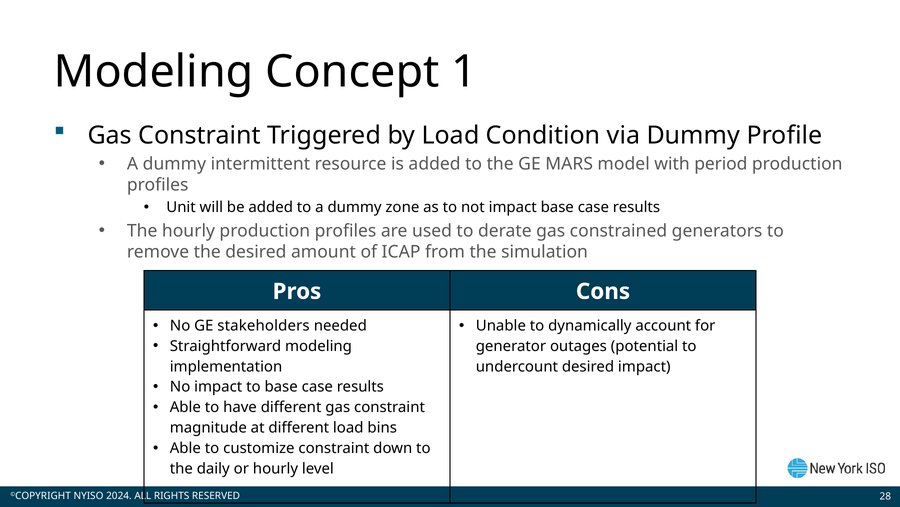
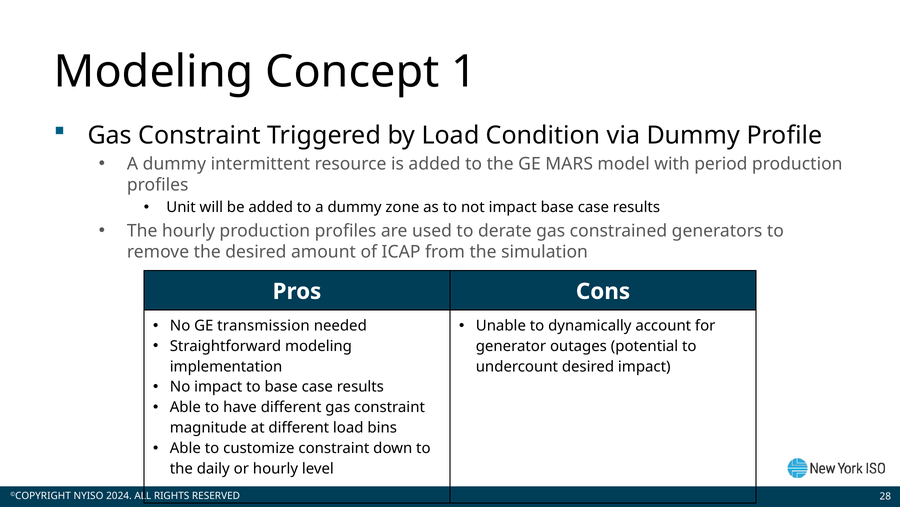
stakeholders: stakeholders -> transmission
